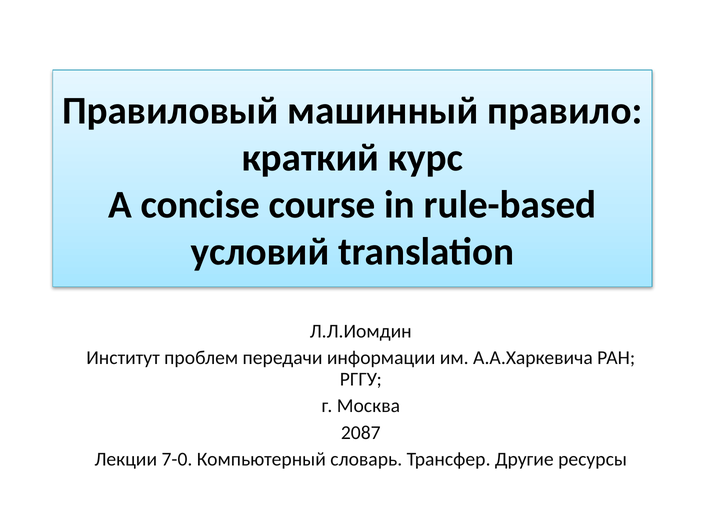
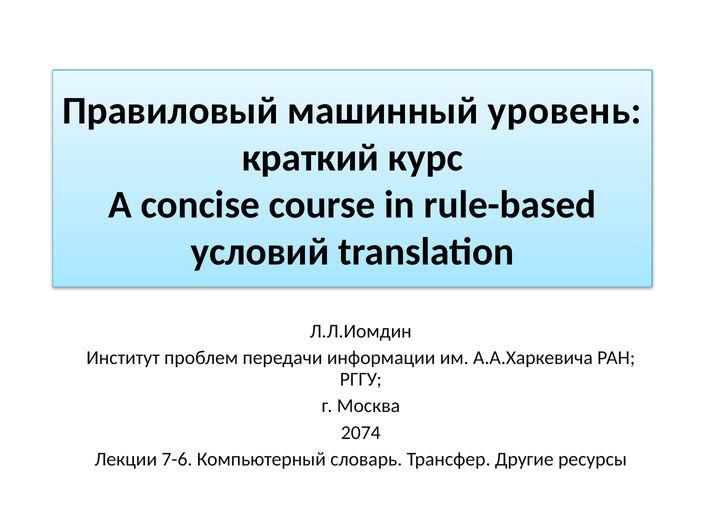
правило: правило -> уровень
2087: 2087 -> 2074
7-0: 7-0 -> 7-6
